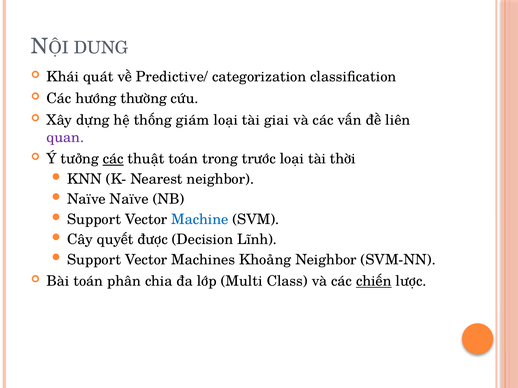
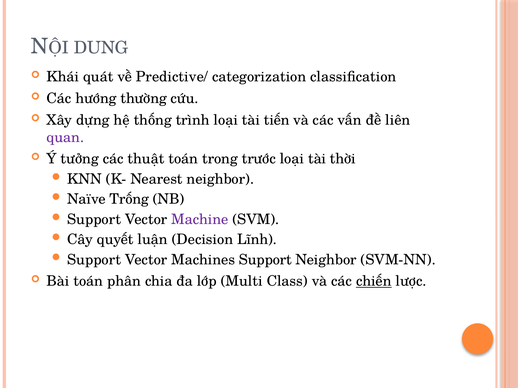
giám: giám -> trình
giai: giai -> tiến
các at (113, 159) underline: present -> none
Naïve Naïve: Naïve -> Trống
Machine colour: blue -> purple
được: được -> luận
Machines Khoảng: Khoảng -> Support
